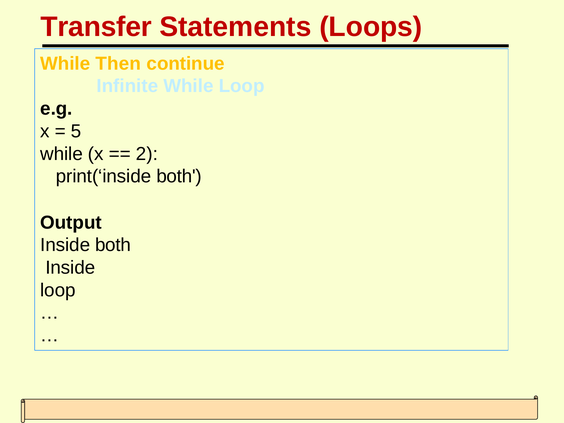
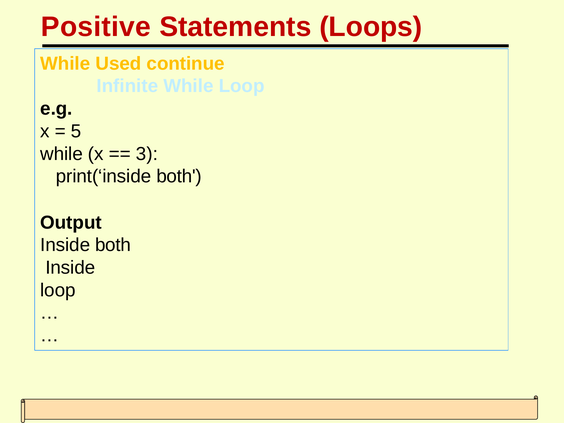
Transfer: Transfer -> Positive
Then: Then -> Used
2: 2 -> 3
